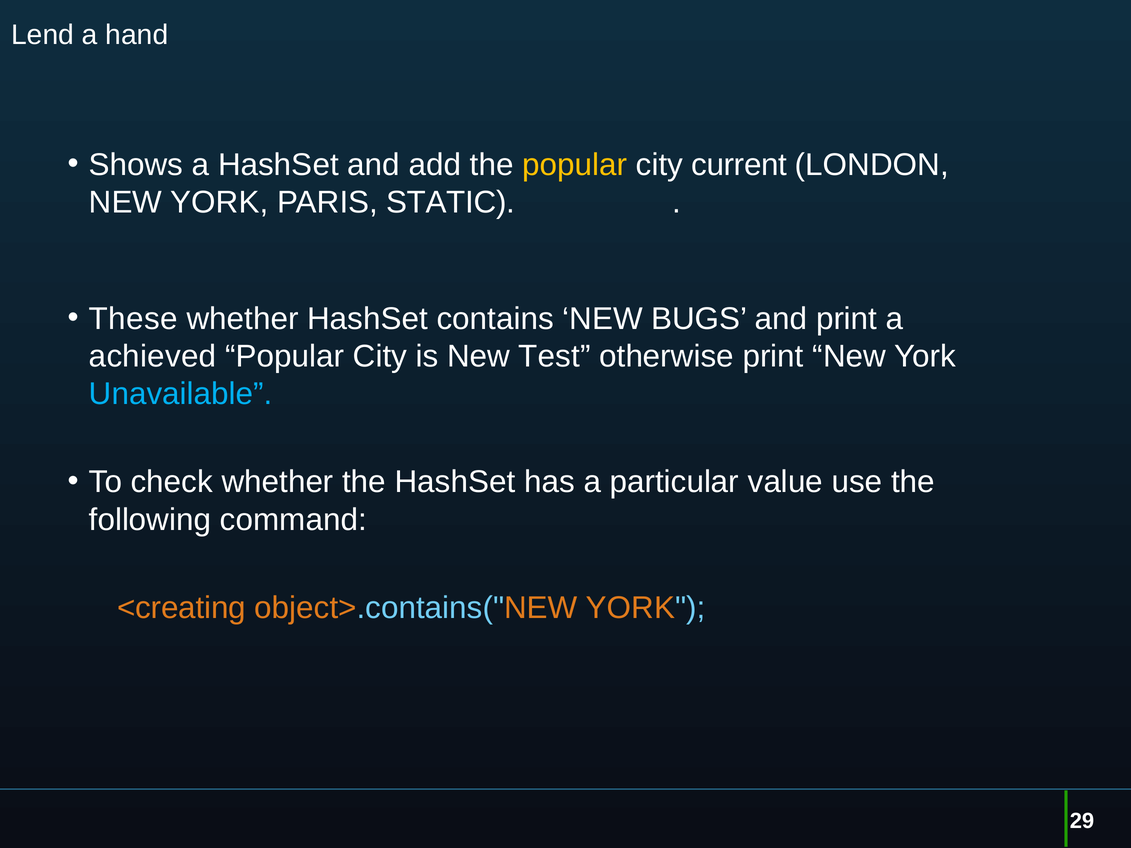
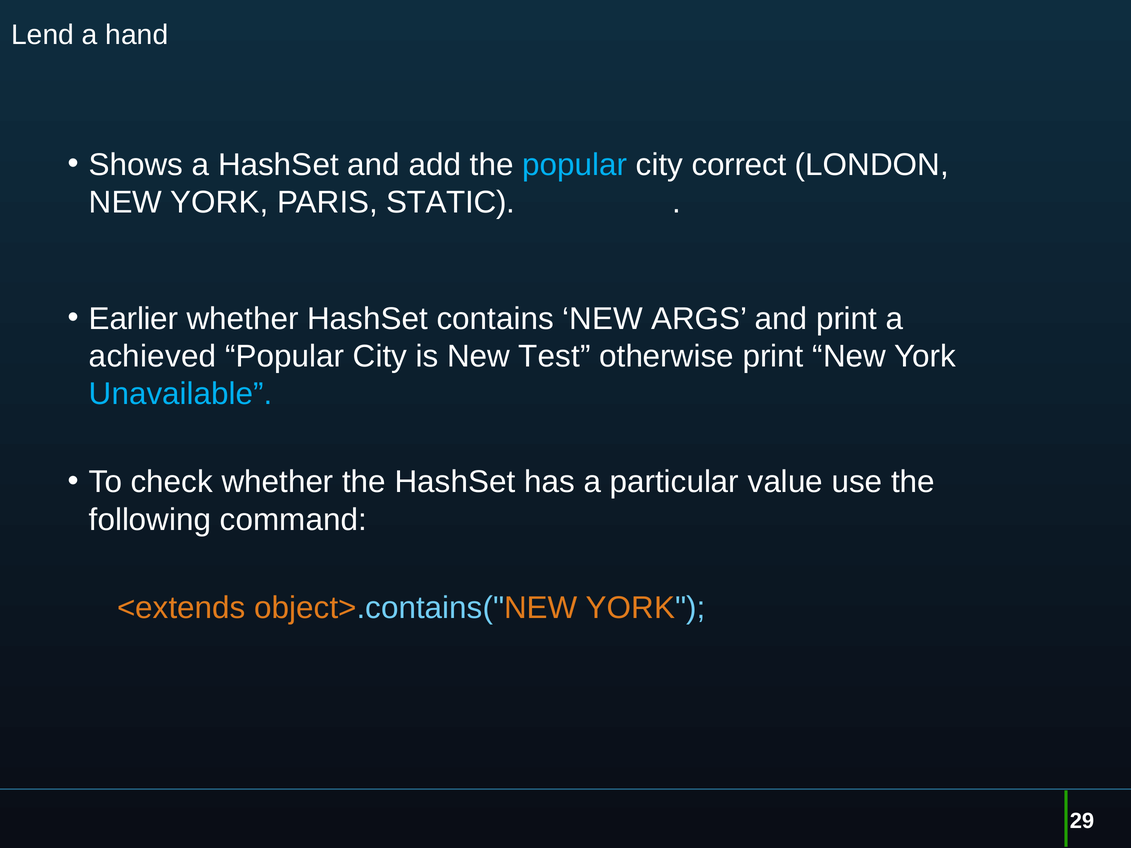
popular at (575, 165) colour: yellow -> light blue
current: current -> correct
These: These -> Earlier
BUGS: BUGS -> ARGS
<creating: <creating -> <extends
